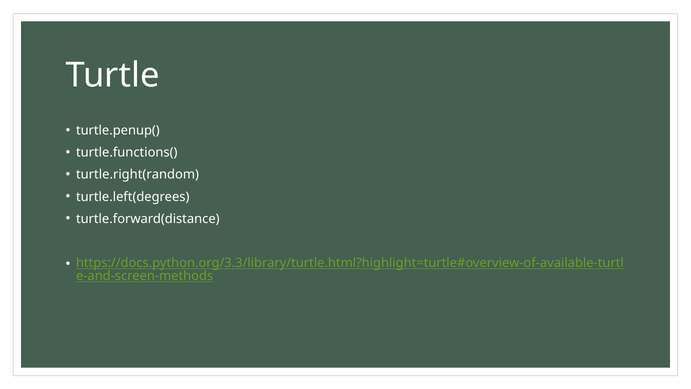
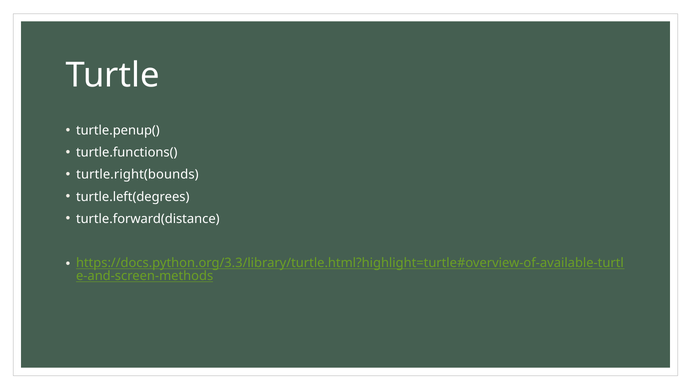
turtle.right(random: turtle.right(random -> turtle.right(bounds
